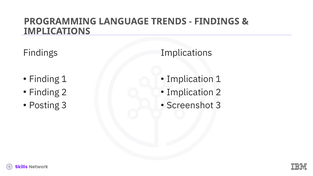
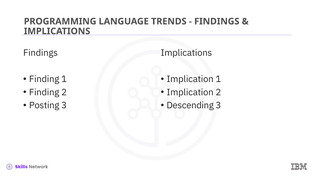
Screenshot: Screenshot -> Descending
